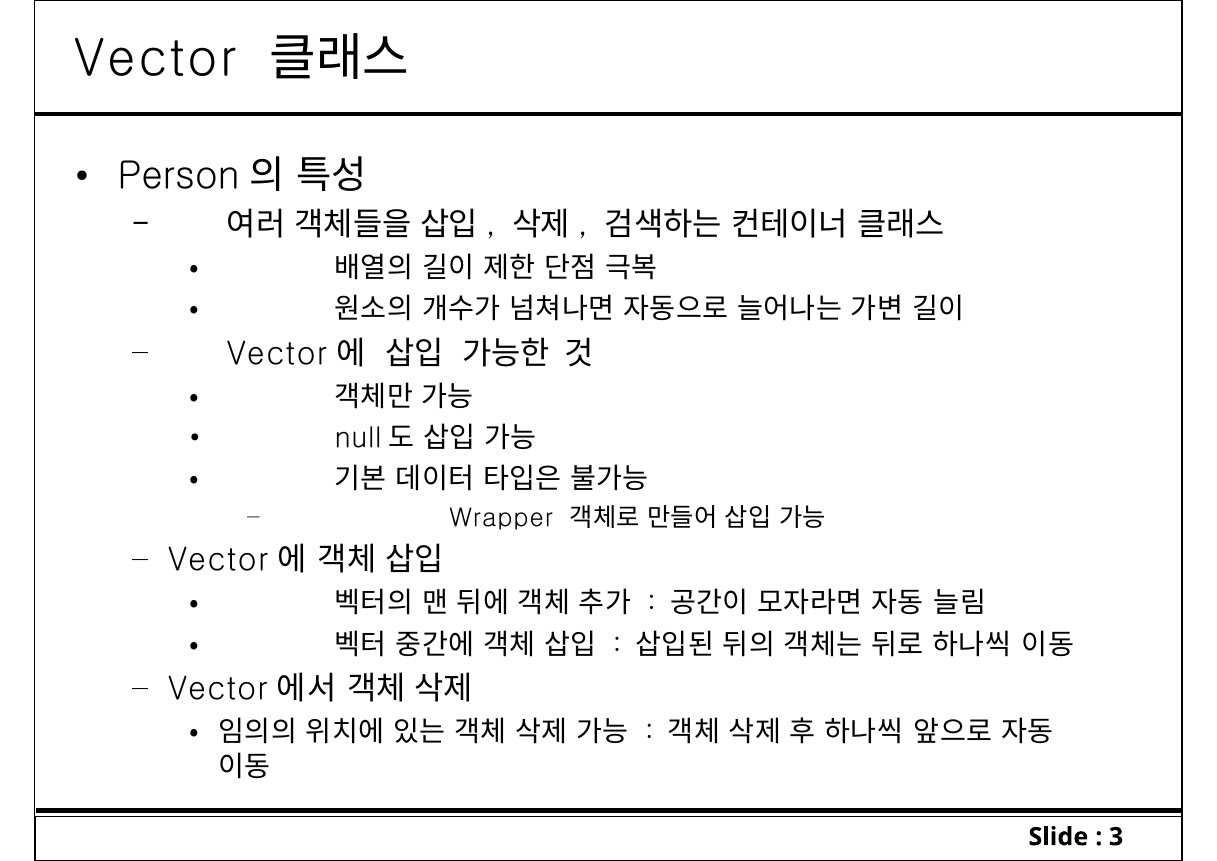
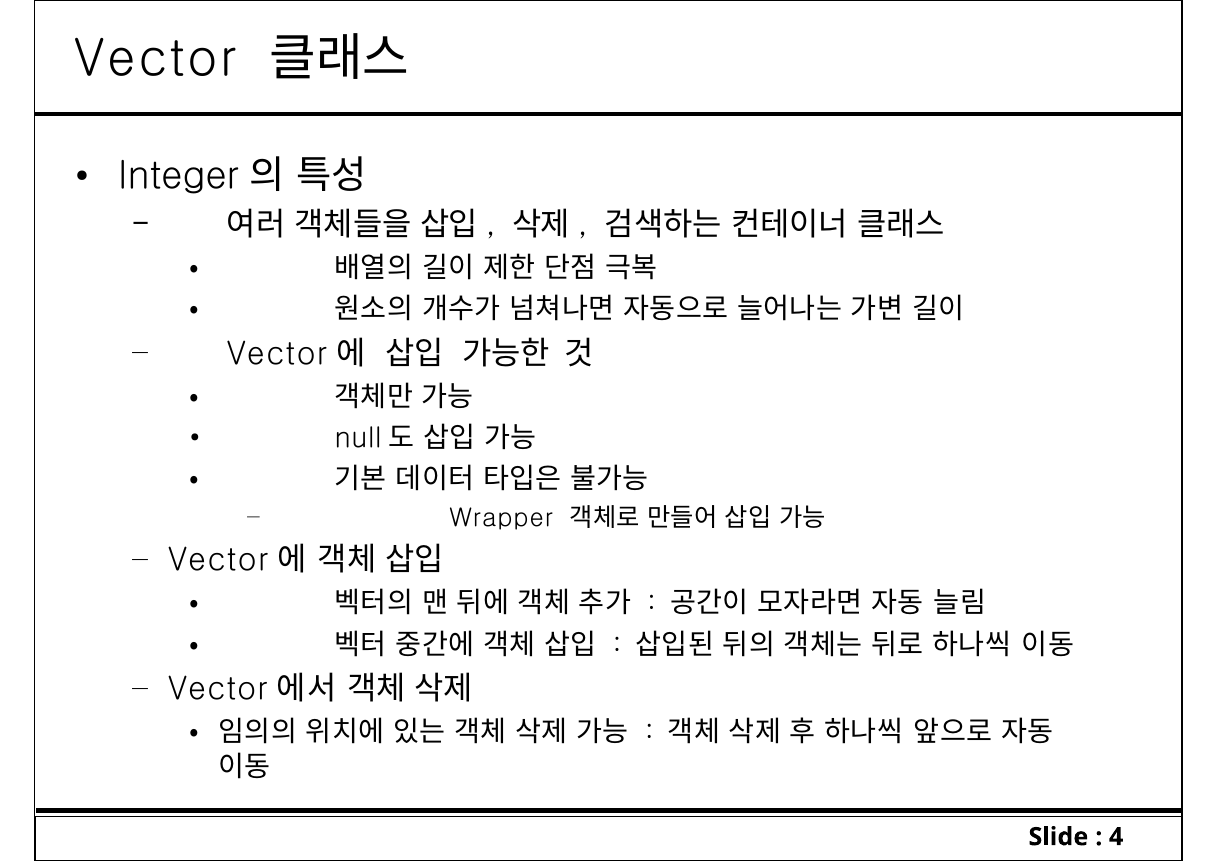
Person: Person -> Integer
3: 3 -> 4
